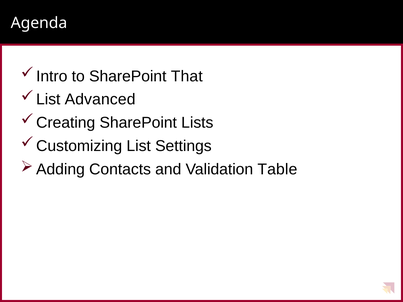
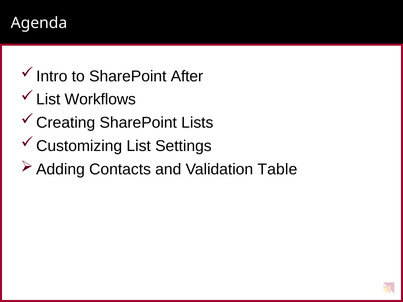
That: That -> After
Advanced: Advanced -> Workflows
